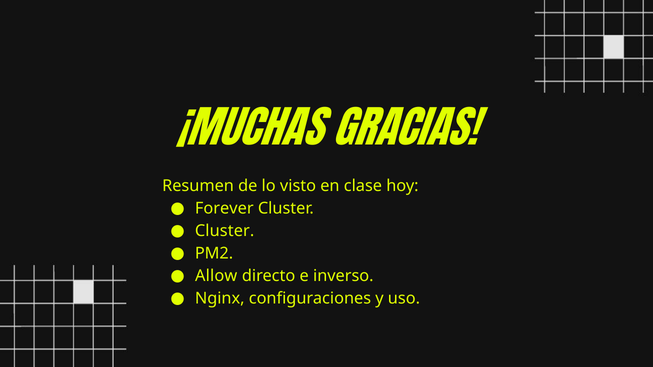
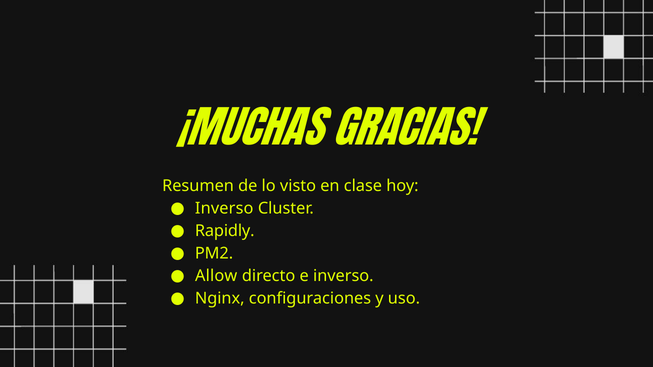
Forever at (224, 208): Forever -> Inverso
Cluster at (225, 231): Cluster -> Rapidly
